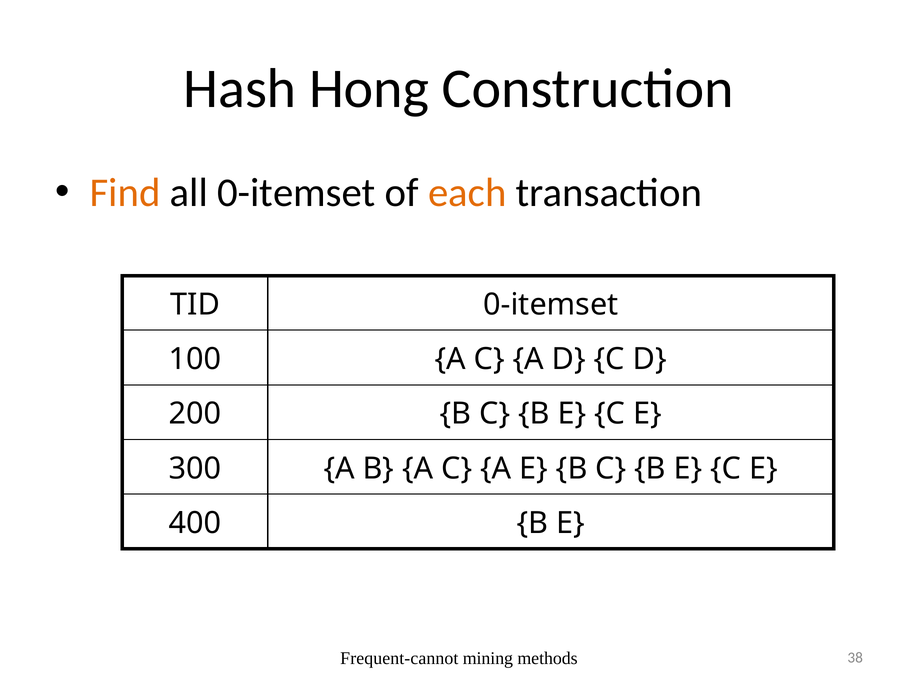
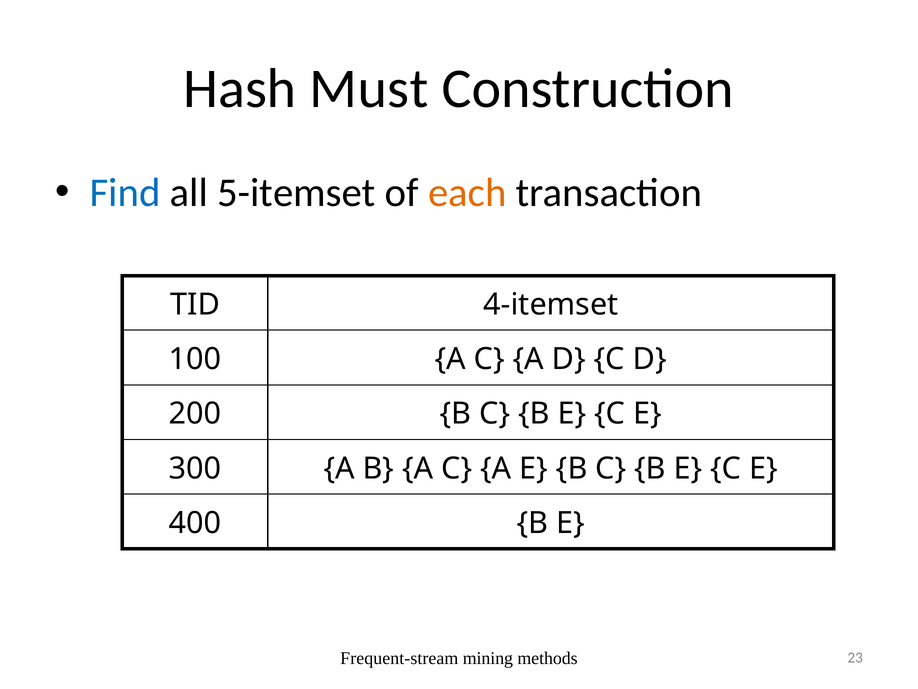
Hong: Hong -> Must
Find colour: orange -> blue
all 0-itemset: 0-itemset -> 5-itemset
TID 0-itemset: 0-itemset -> 4-itemset
Frequent-cannot: Frequent-cannot -> Frequent-stream
38: 38 -> 23
